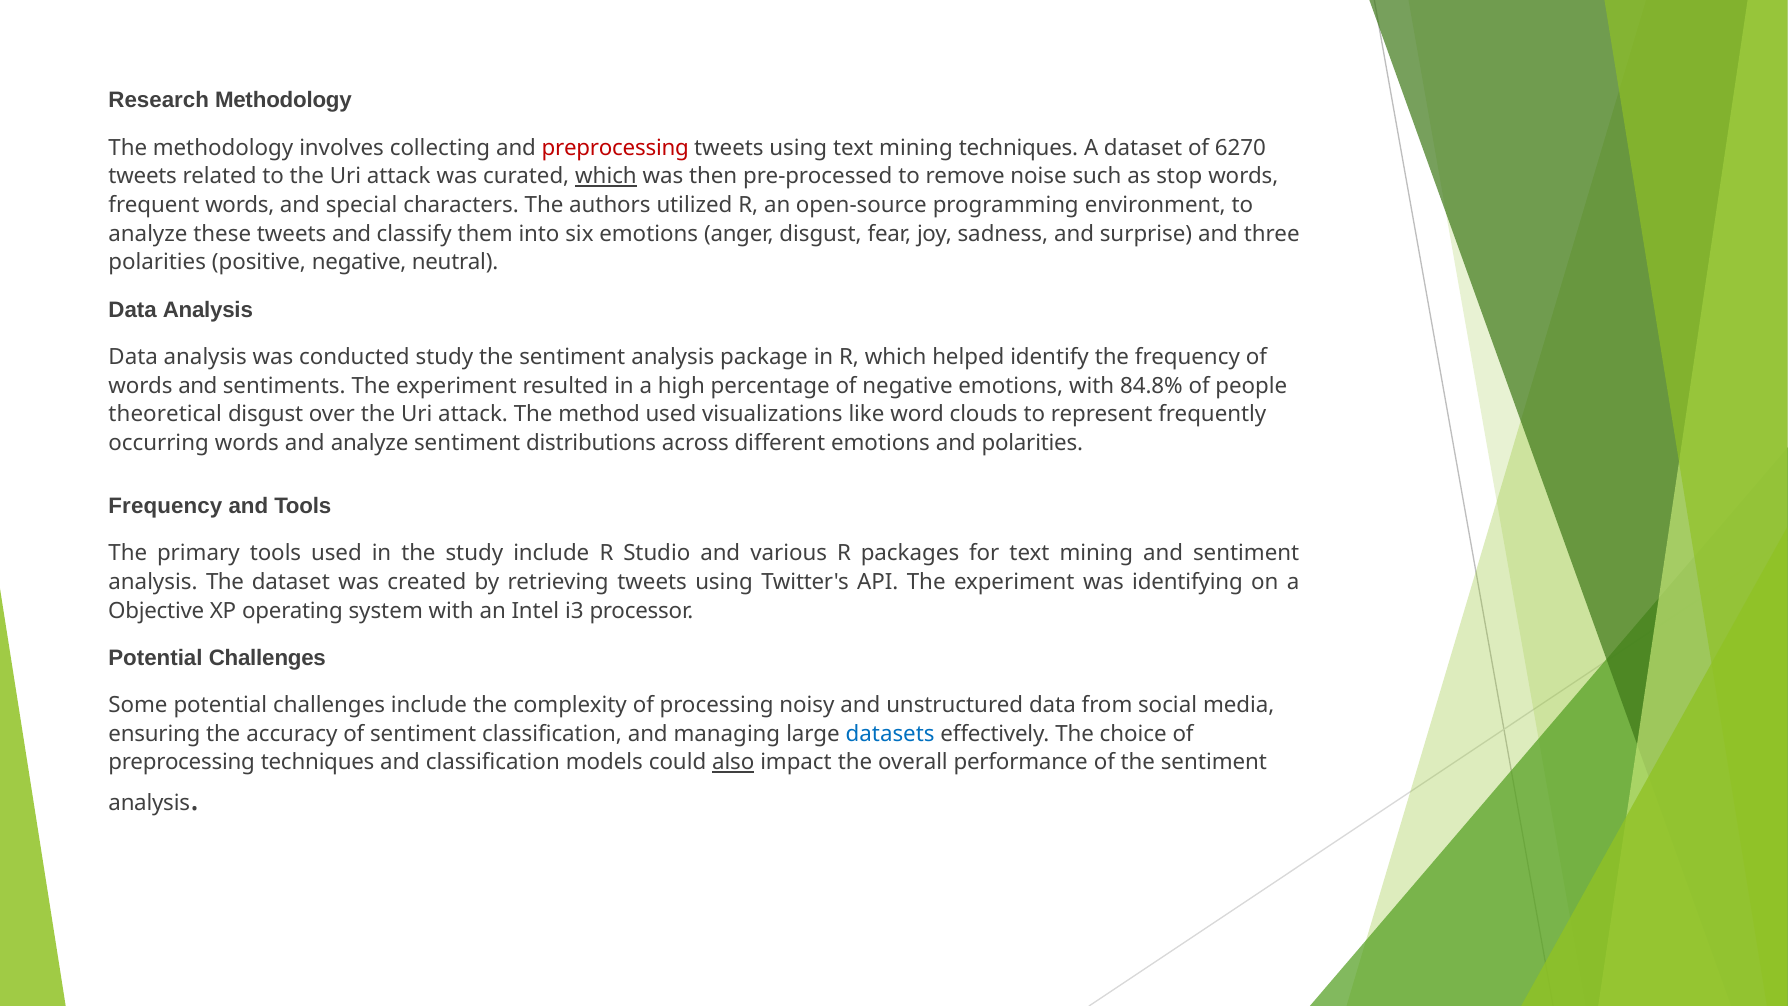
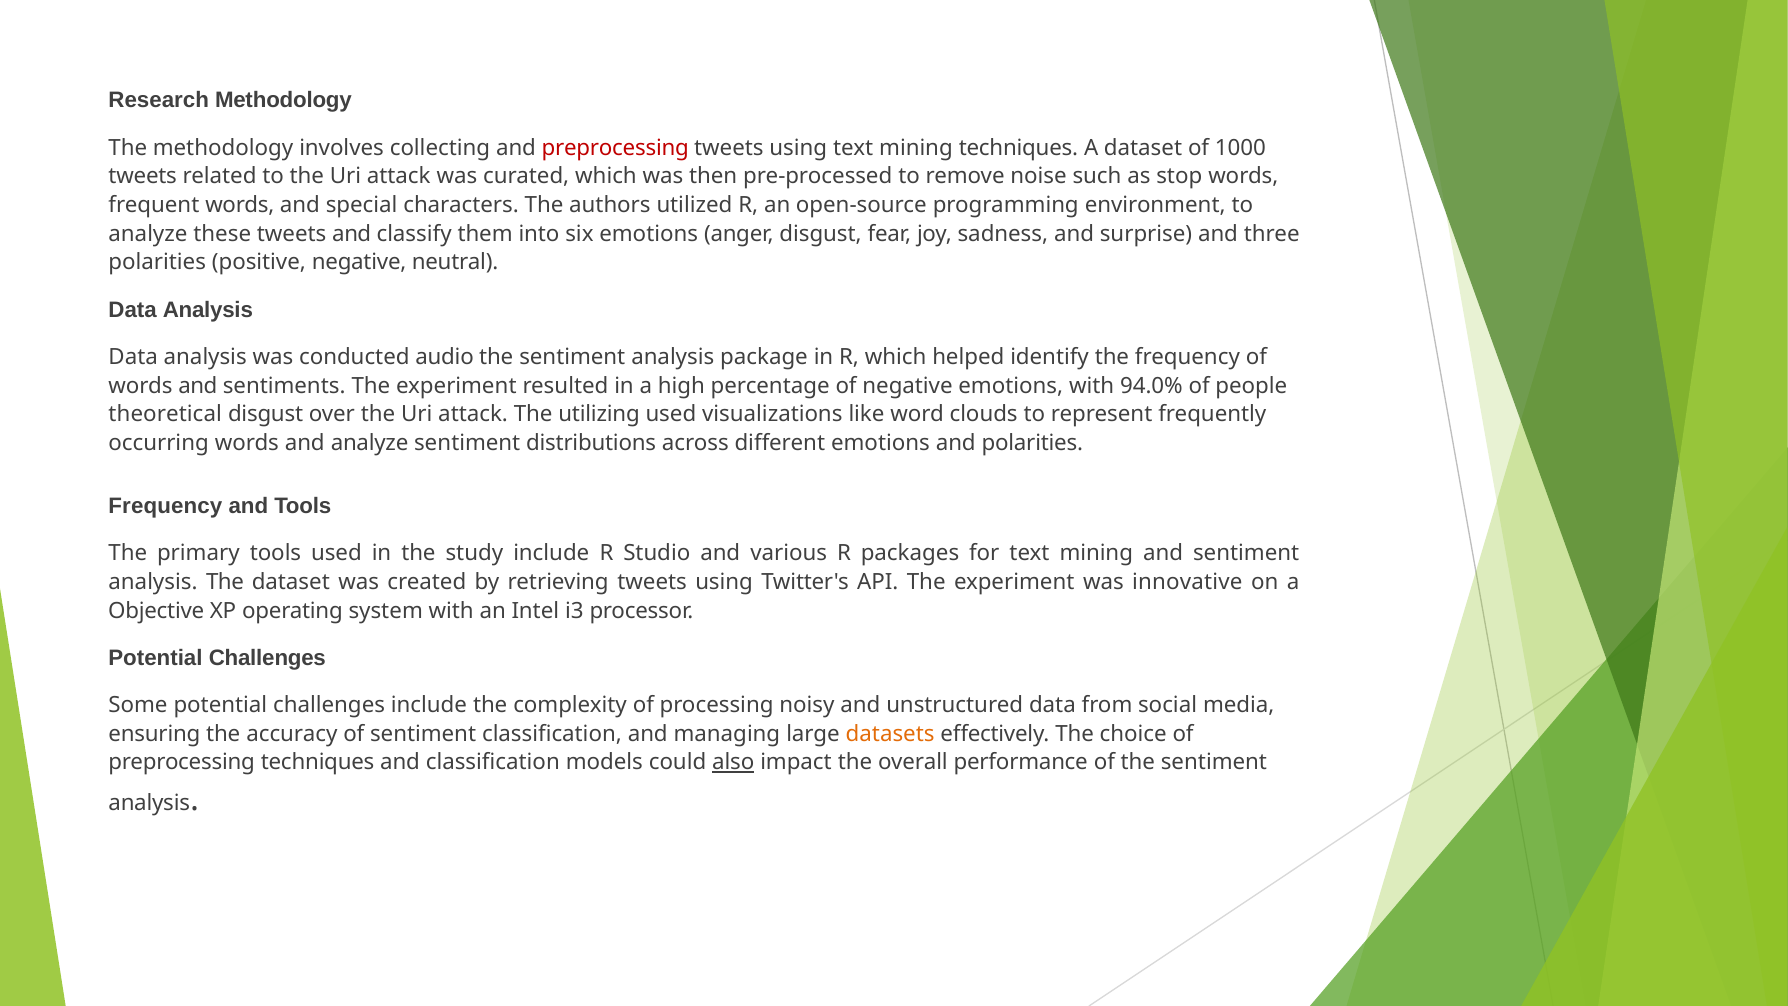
6270: 6270 -> 1000
which at (606, 176) underline: present -> none
conducted study: study -> audio
84.8%: 84.8% -> 94.0%
method: method -> utilizing
identifying: identifying -> innovative
datasets colour: blue -> orange
